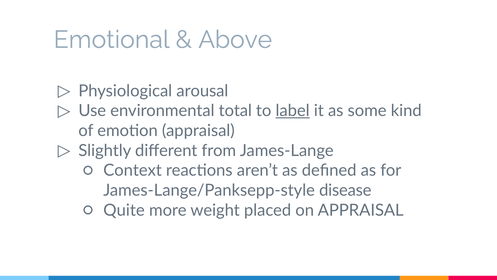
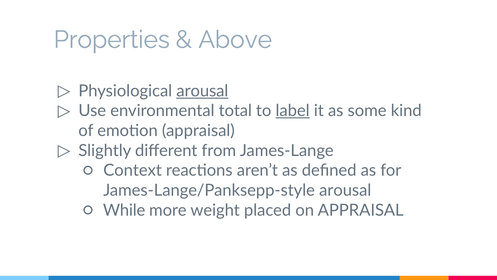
Emotional: Emotional -> Properties
arousal at (202, 91) underline: none -> present
James-Lange/Panksepp-style disease: disease -> arousal
Quite: Quite -> While
